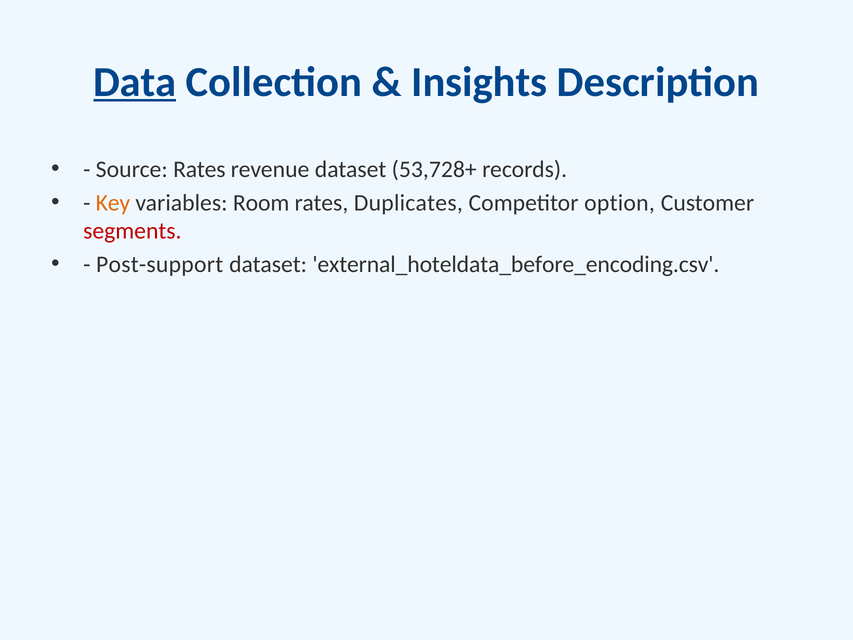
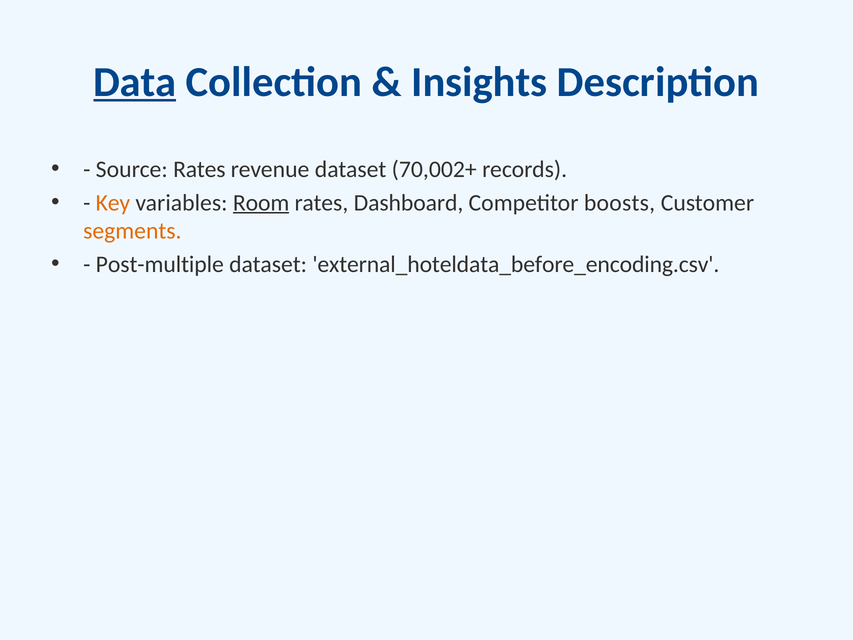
53,728+: 53,728+ -> 70,002+
Room underline: none -> present
Duplicates: Duplicates -> Dashboard
option: option -> boosts
segments colour: red -> orange
Post-support: Post-support -> Post-multiple
